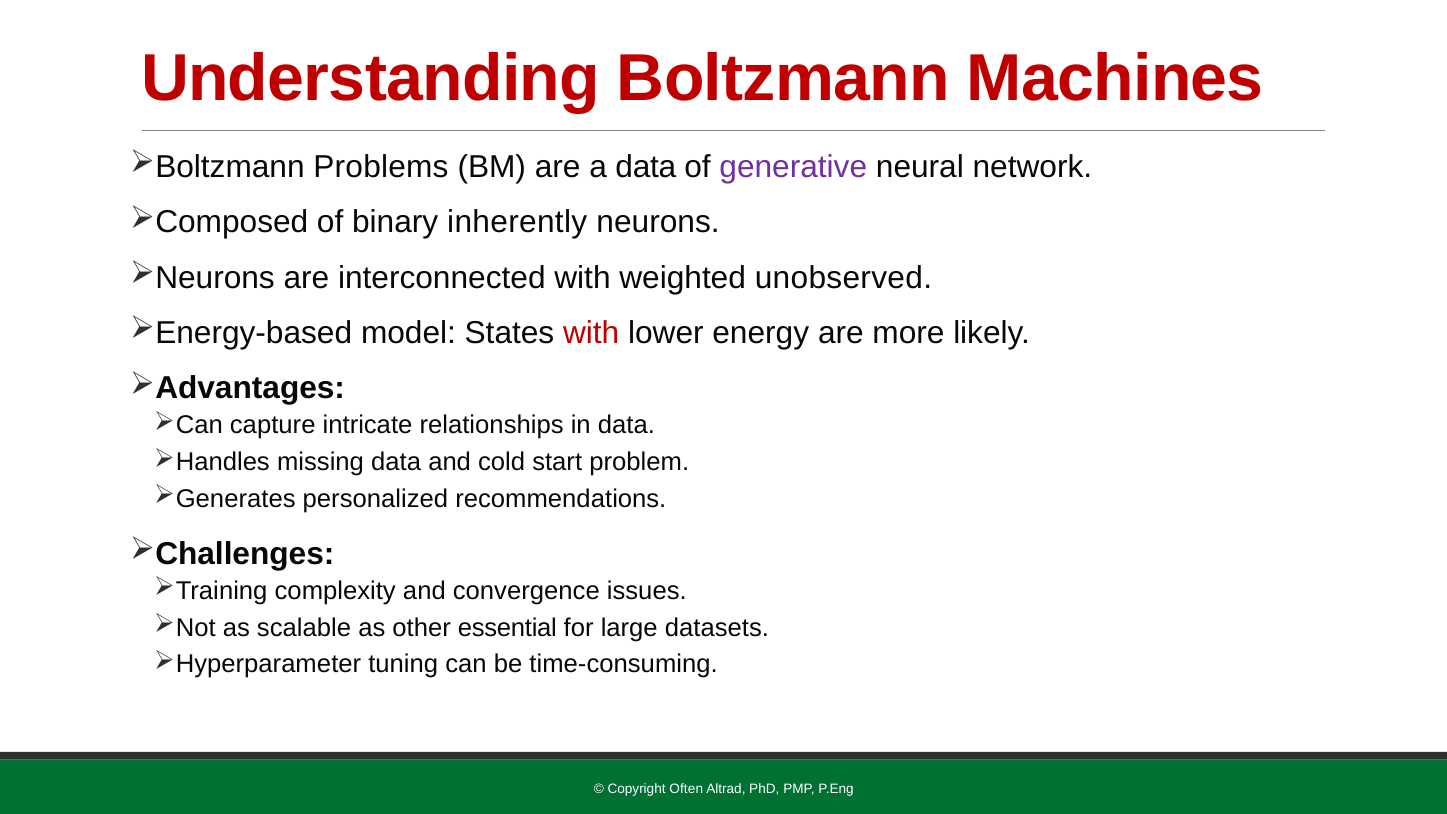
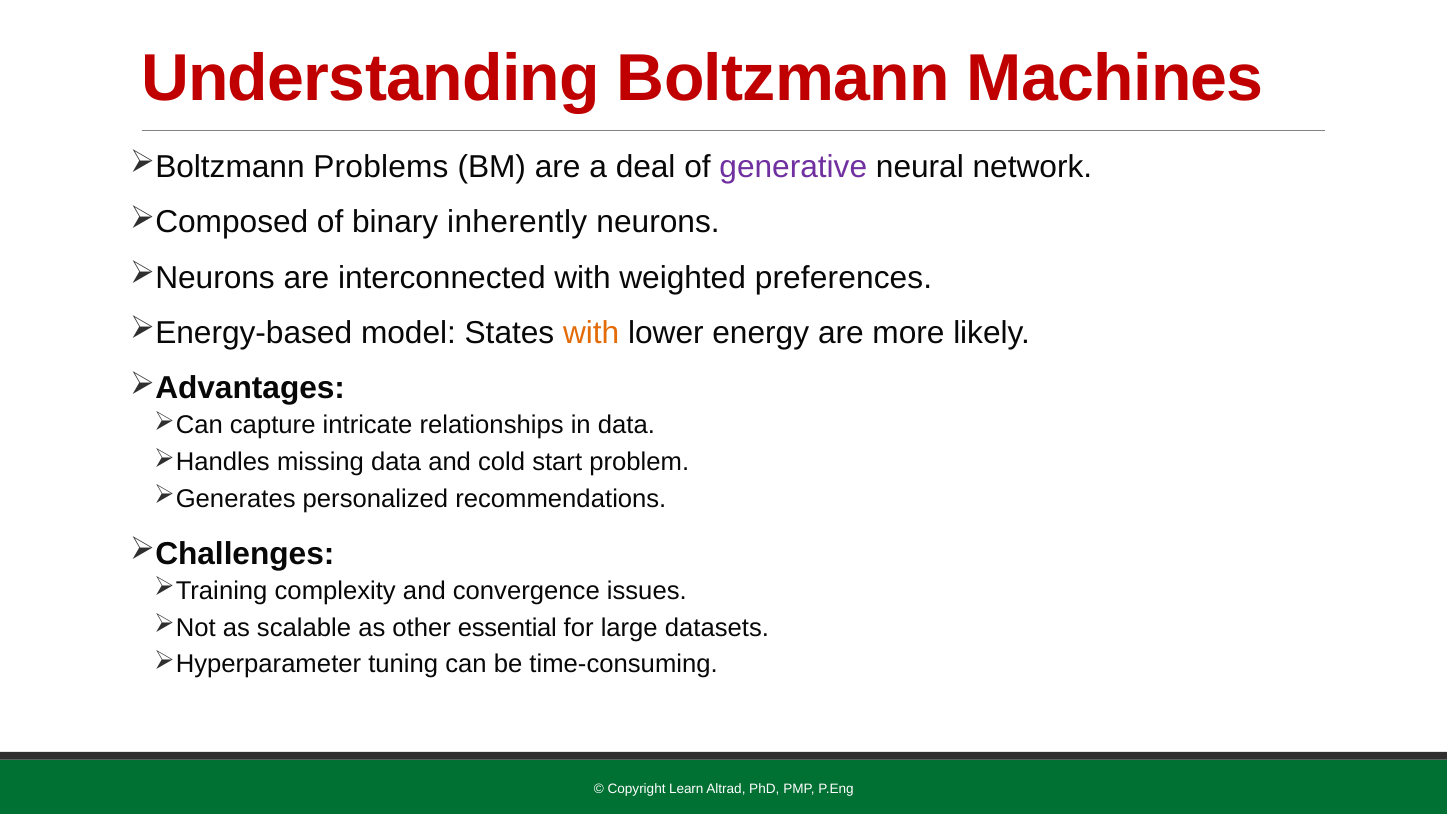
a data: data -> deal
unobserved: unobserved -> preferences
with at (591, 333) colour: red -> orange
Often: Often -> Learn
